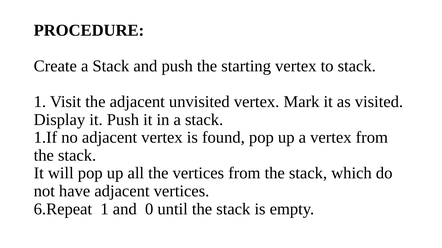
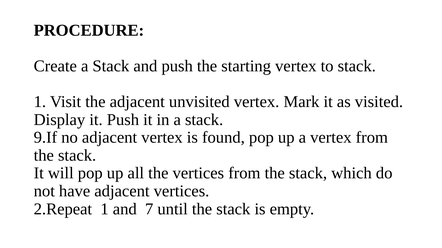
1.If: 1.If -> 9.If
6.Repeat: 6.Repeat -> 2.Repeat
0: 0 -> 7
